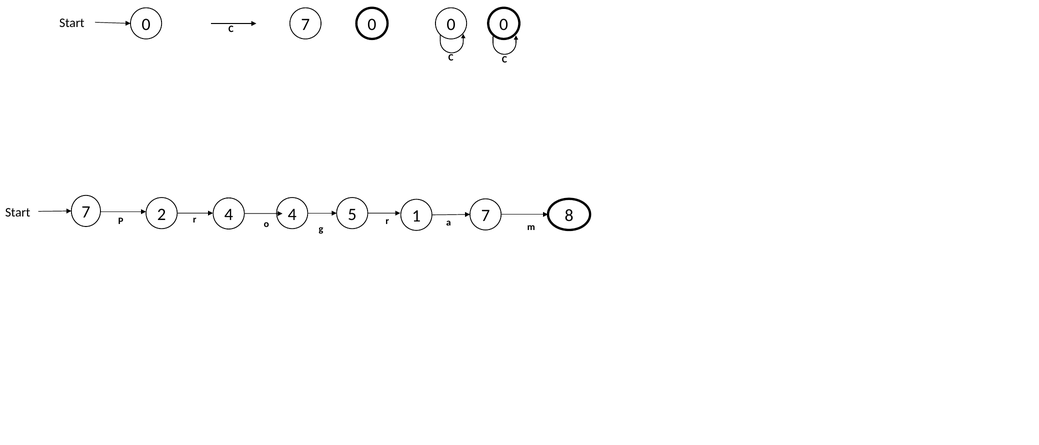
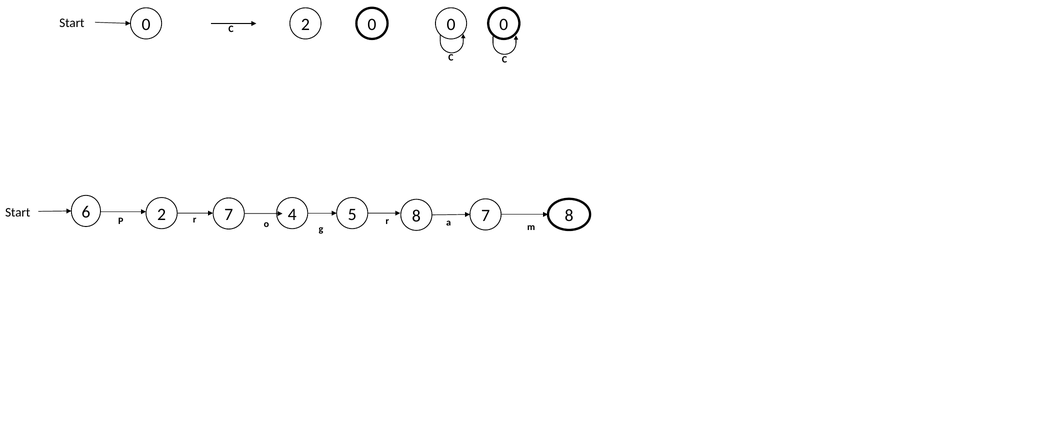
0 7: 7 -> 2
Start 7: 7 -> 6
r 4: 4 -> 7
r 1: 1 -> 8
